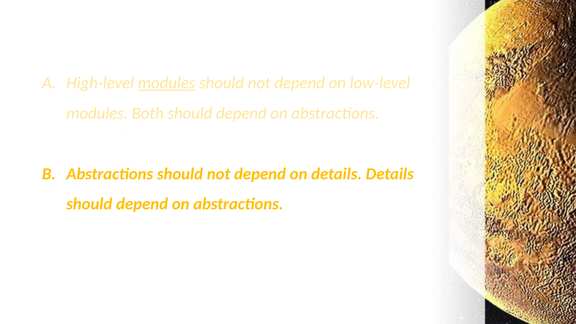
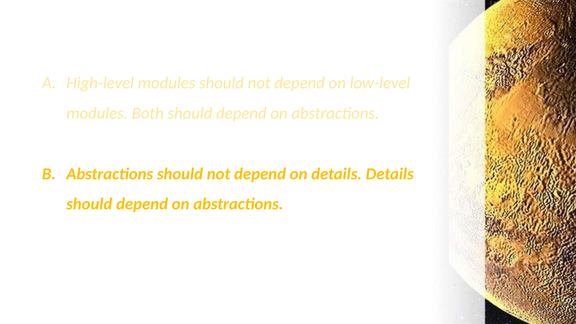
modules at (167, 83) underline: present -> none
